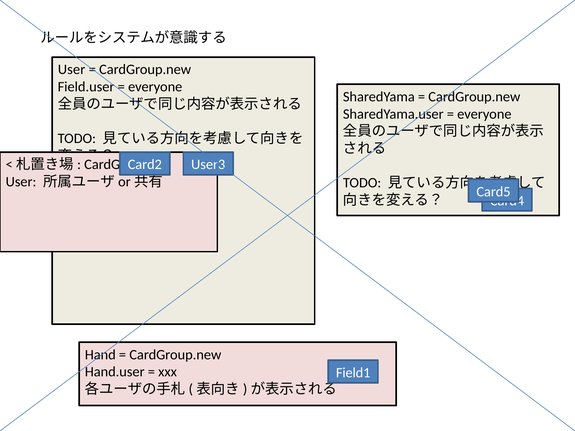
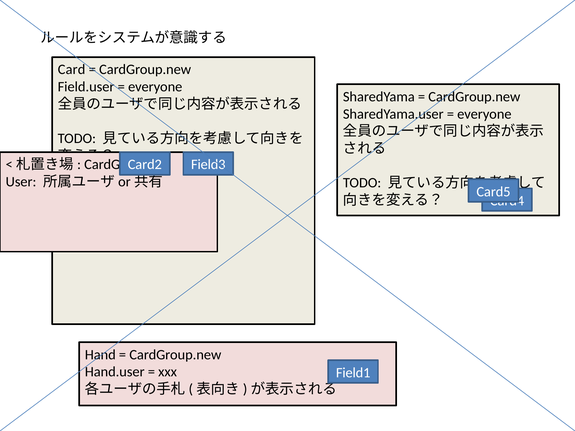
User at (72, 70): User -> Card
User3: User3 -> Field3
